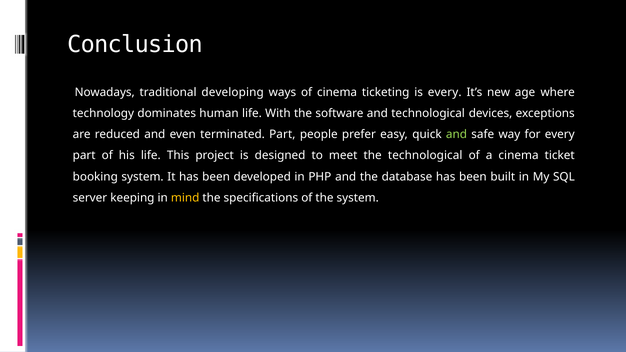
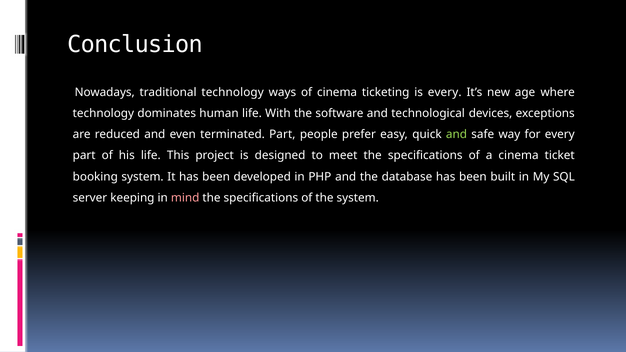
traditional developing: developing -> technology
meet the technological: technological -> specifications
mind colour: yellow -> pink
